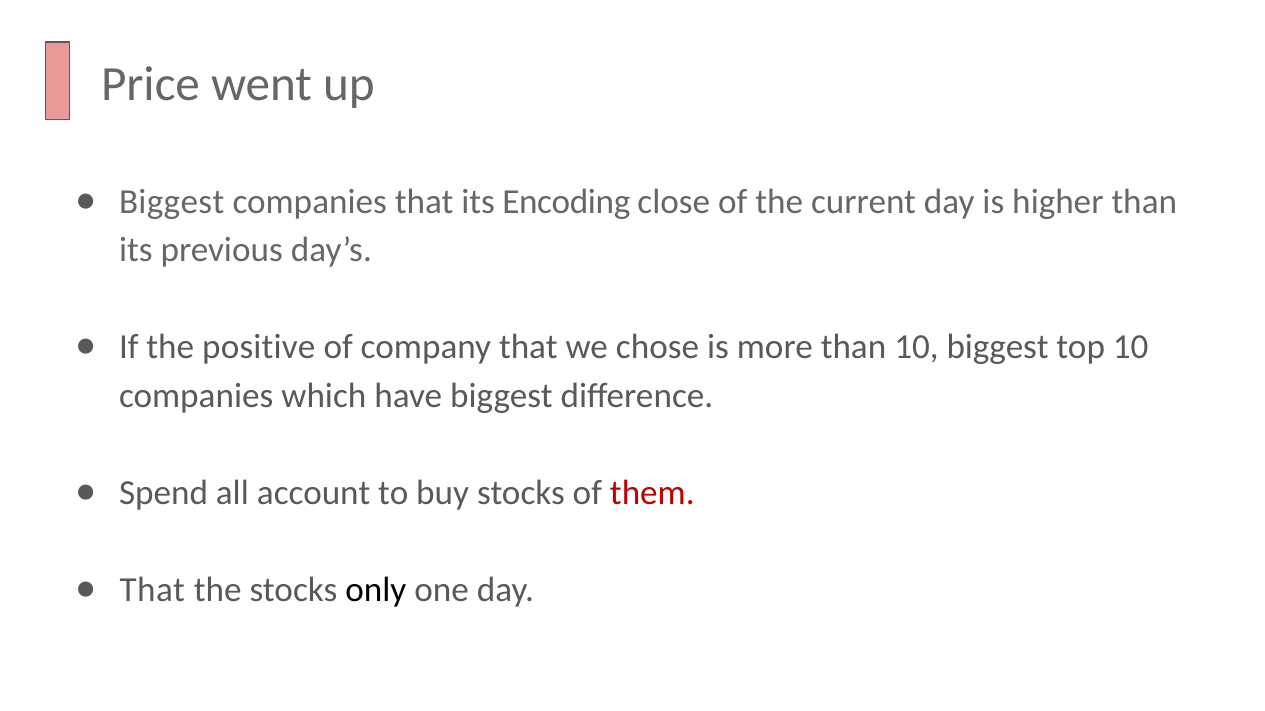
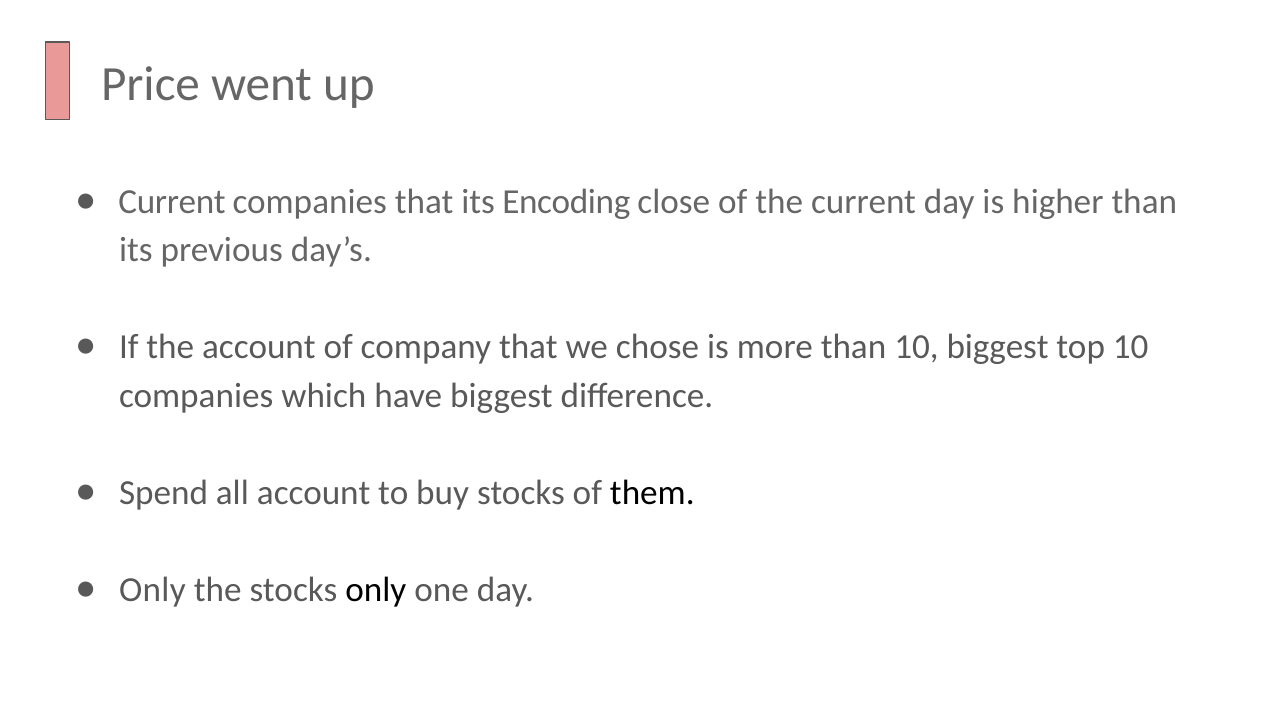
Biggest at (172, 202): Biggest -> Current
the positive: positive -> account
them colour: red -> black
That at (152, 590): That -> Only
